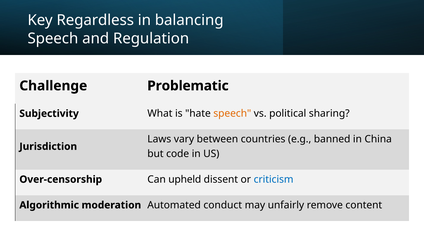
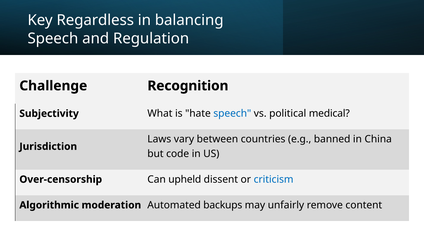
Problematic: Problematic -> Recognition
speech at (232, 113) colour: orange -> blue
sharing: sharing -> medical
conduct: conduct -> backups
